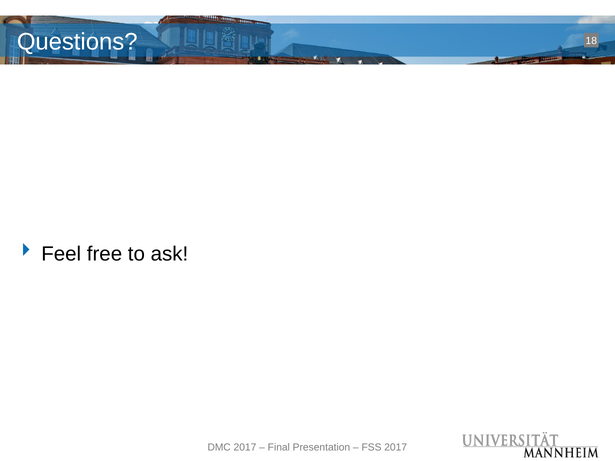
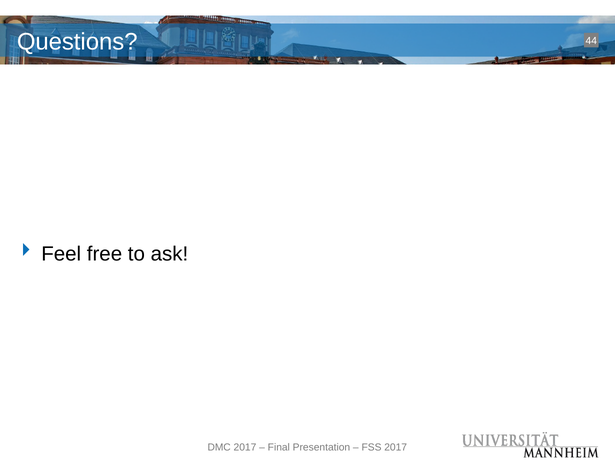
18: 18 -> 44
